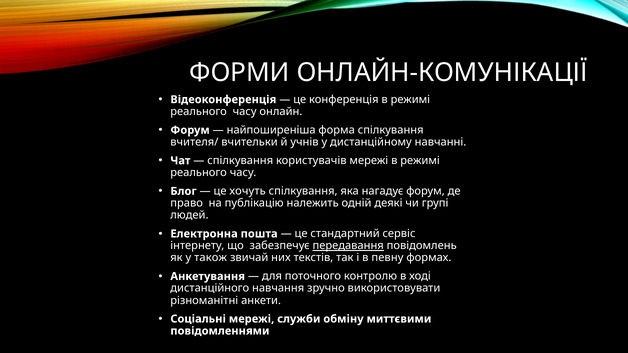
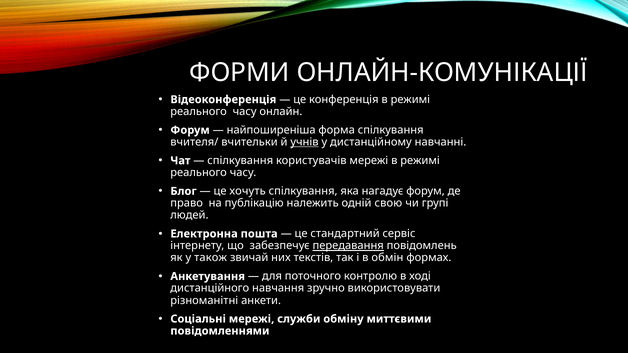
учнів underline: none -> present
деякі: деякі -> свою
певну: певну -> обмін
